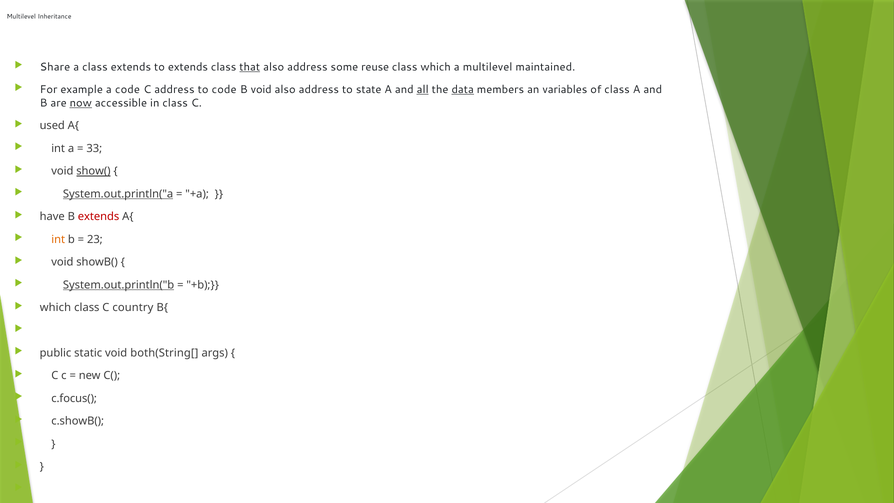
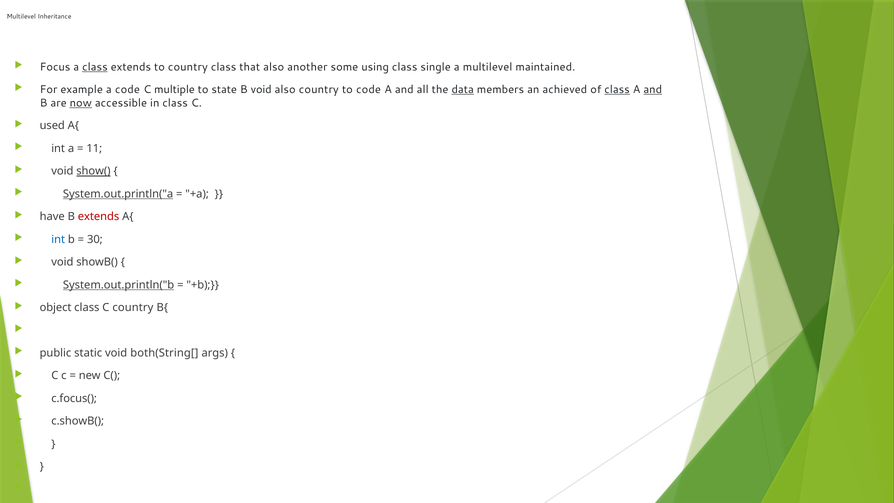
Share: Share -> Focus
class at (95, 67) underline: none -> present
to extends: extends -> country
that underline: present -> none
address at (307, 67): address -> another
reuse: reuse -> using
class which: which -> single
C address: address -> multiple
to code: code -> state
address at (319, 90): address -> country
to state: state -> code
all underline: present -> none
variables: variables -> achieved
class at (617, 90) underline: none -> present
and at (653, 90) underline: none -> present
33: 33 -> 11
int at (58, 239) colour: orange -> blue
23: 23 -> 30
which at (55, 308): which -> object
